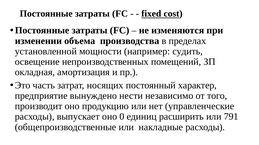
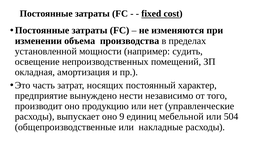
0: 0 -> 9
расширить: расширить -> мебельной
791: 791 -> 504
